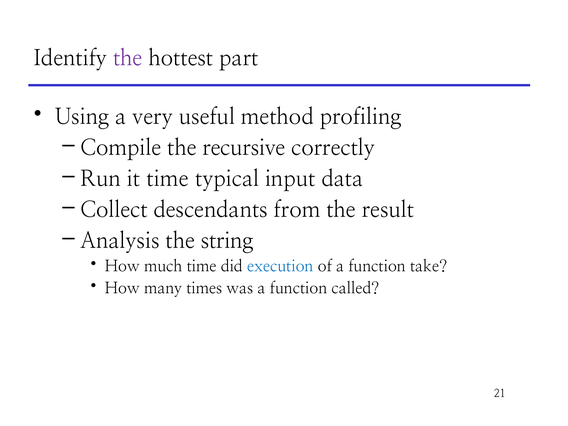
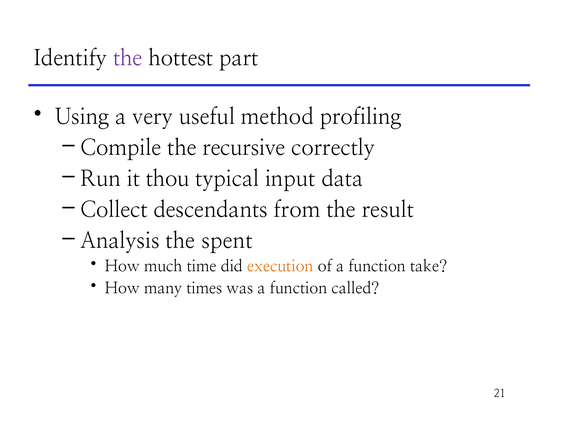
it time: time -> thou
string: string -> spent
execution colour: blue -> orange
